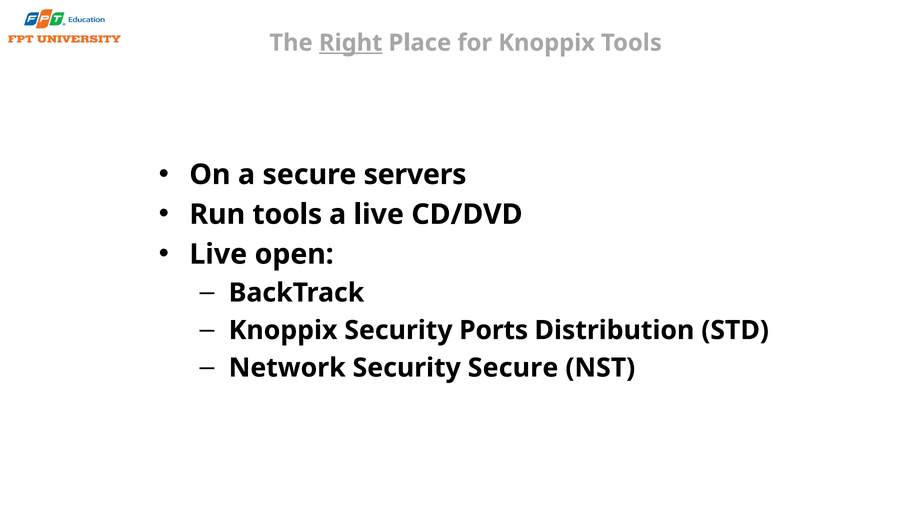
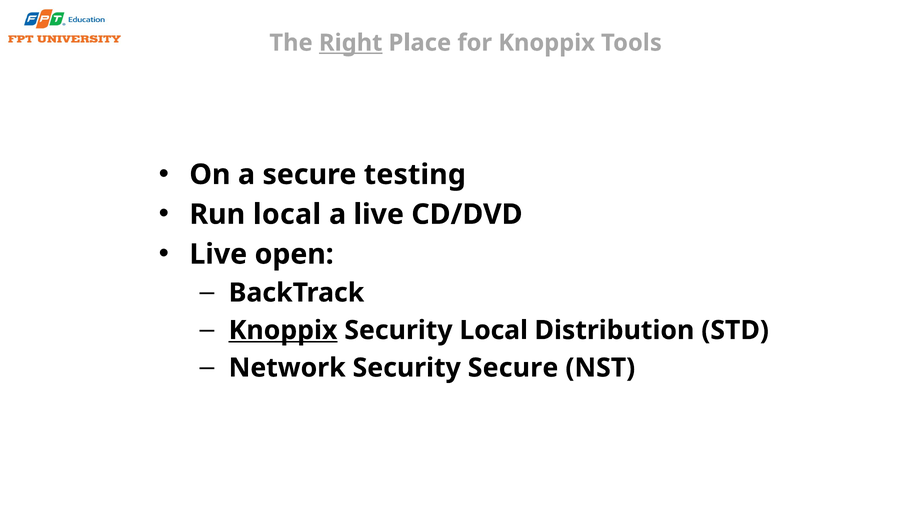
servers: servers -> testing
Run tools: tools -> local
Knoppix at (283, 330) underline: none -> present
Security Ports: Ports -> Local
